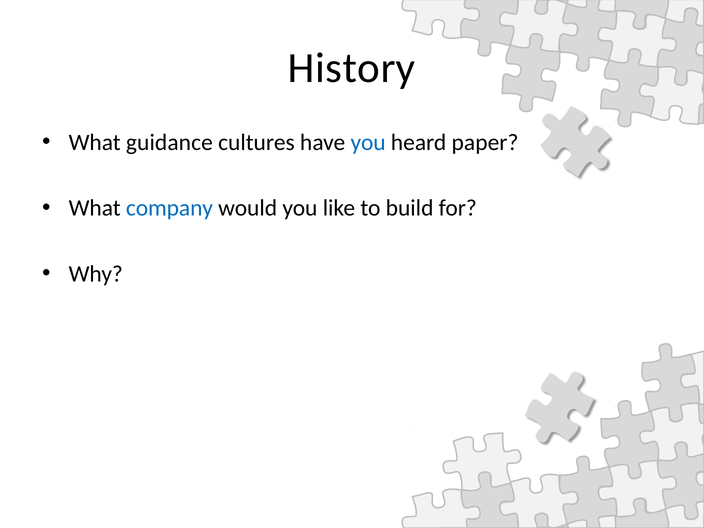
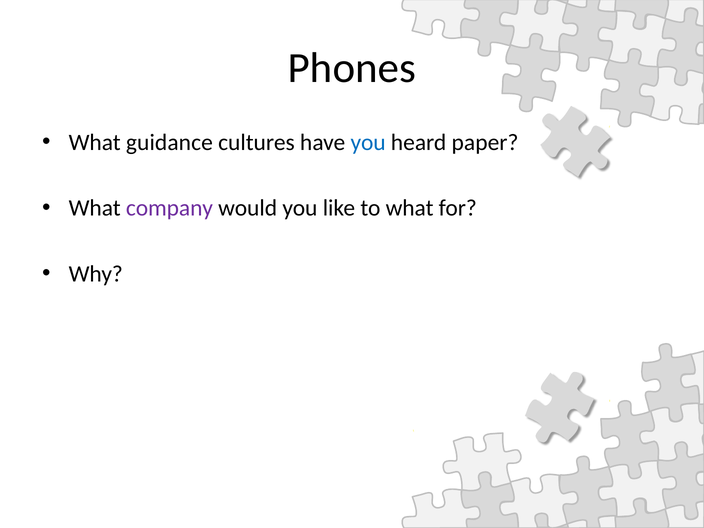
History: History -> Phones
company colour: blue -> purple
to build: build -> what
